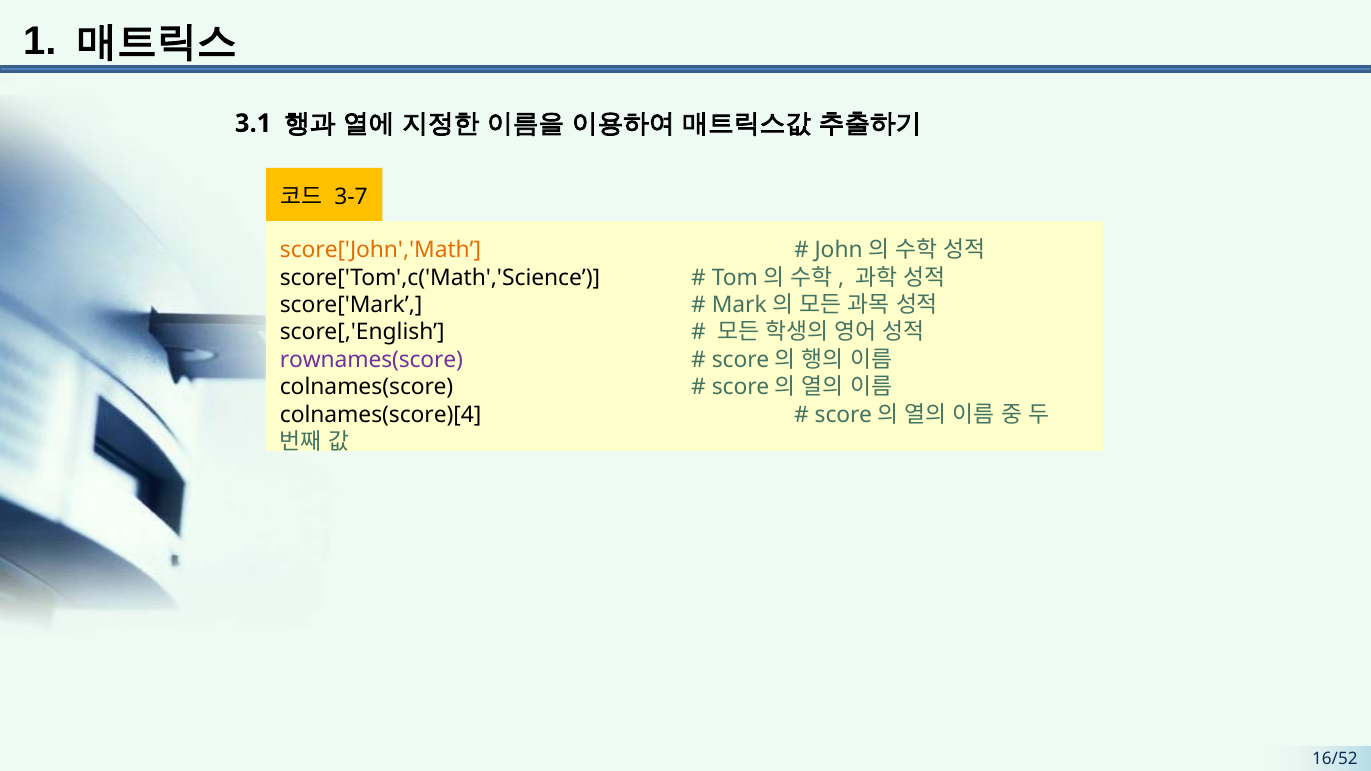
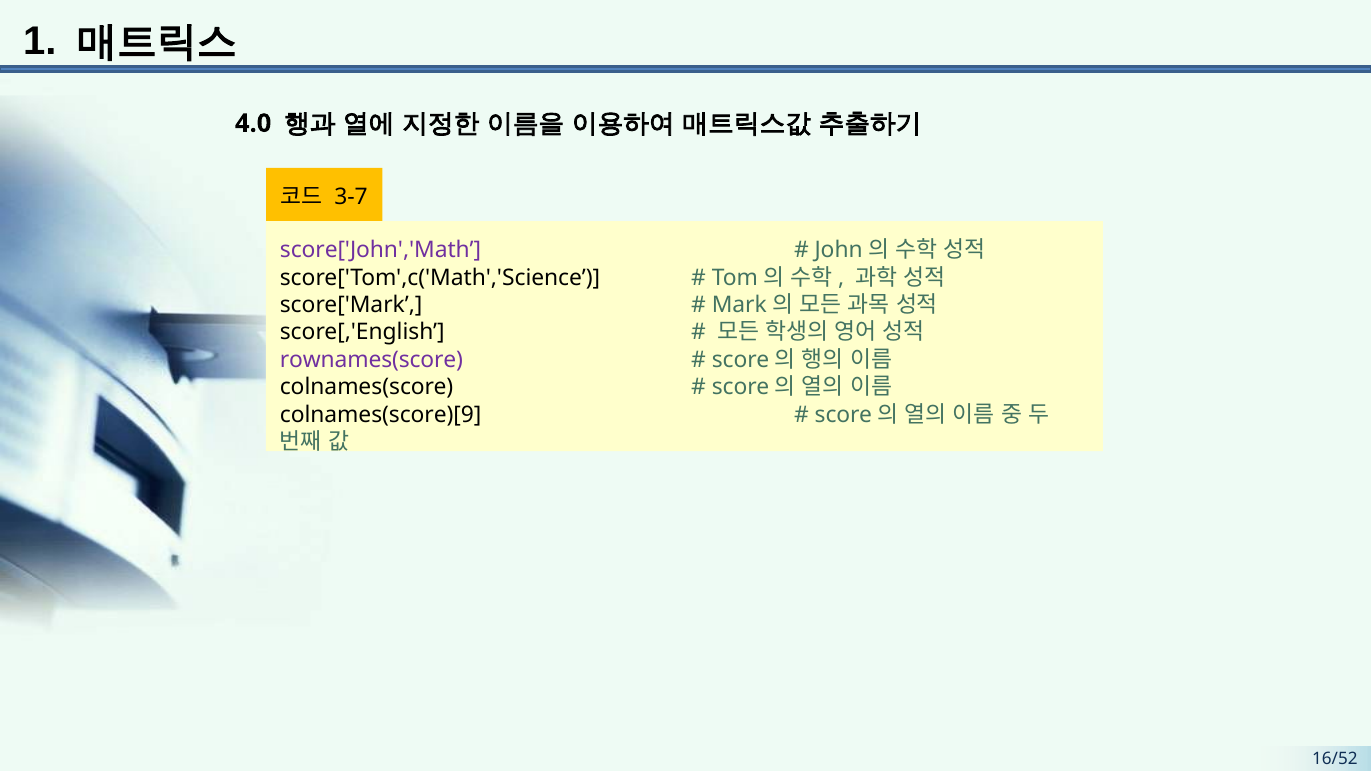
3.1: 3.1 -> 4.0
score['John','Math colour: orange -> purple
colnames(score)[4: colnames(score)[4 -> colnames(score)[9
